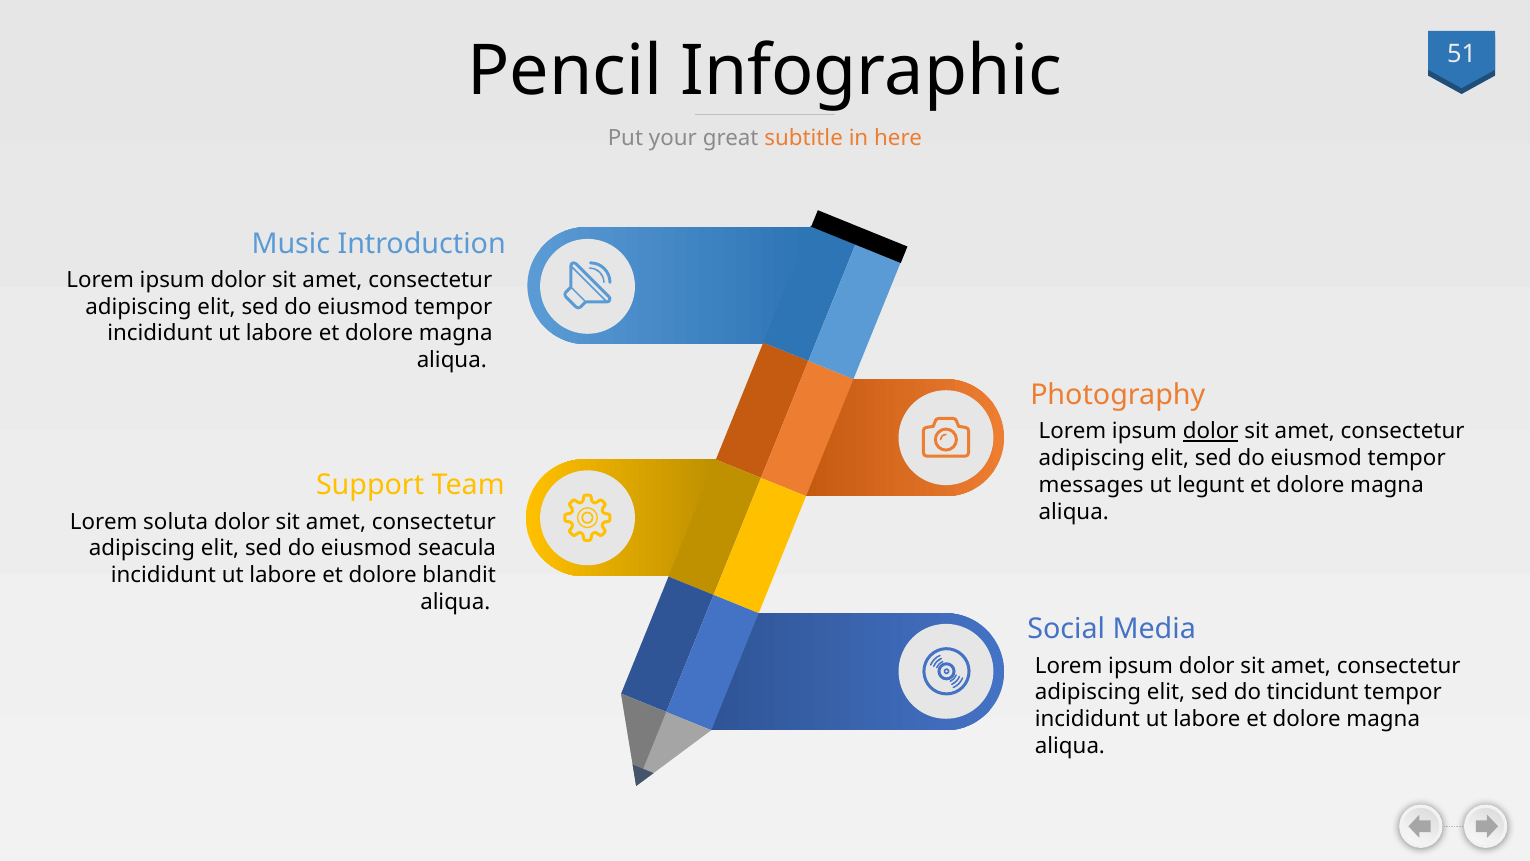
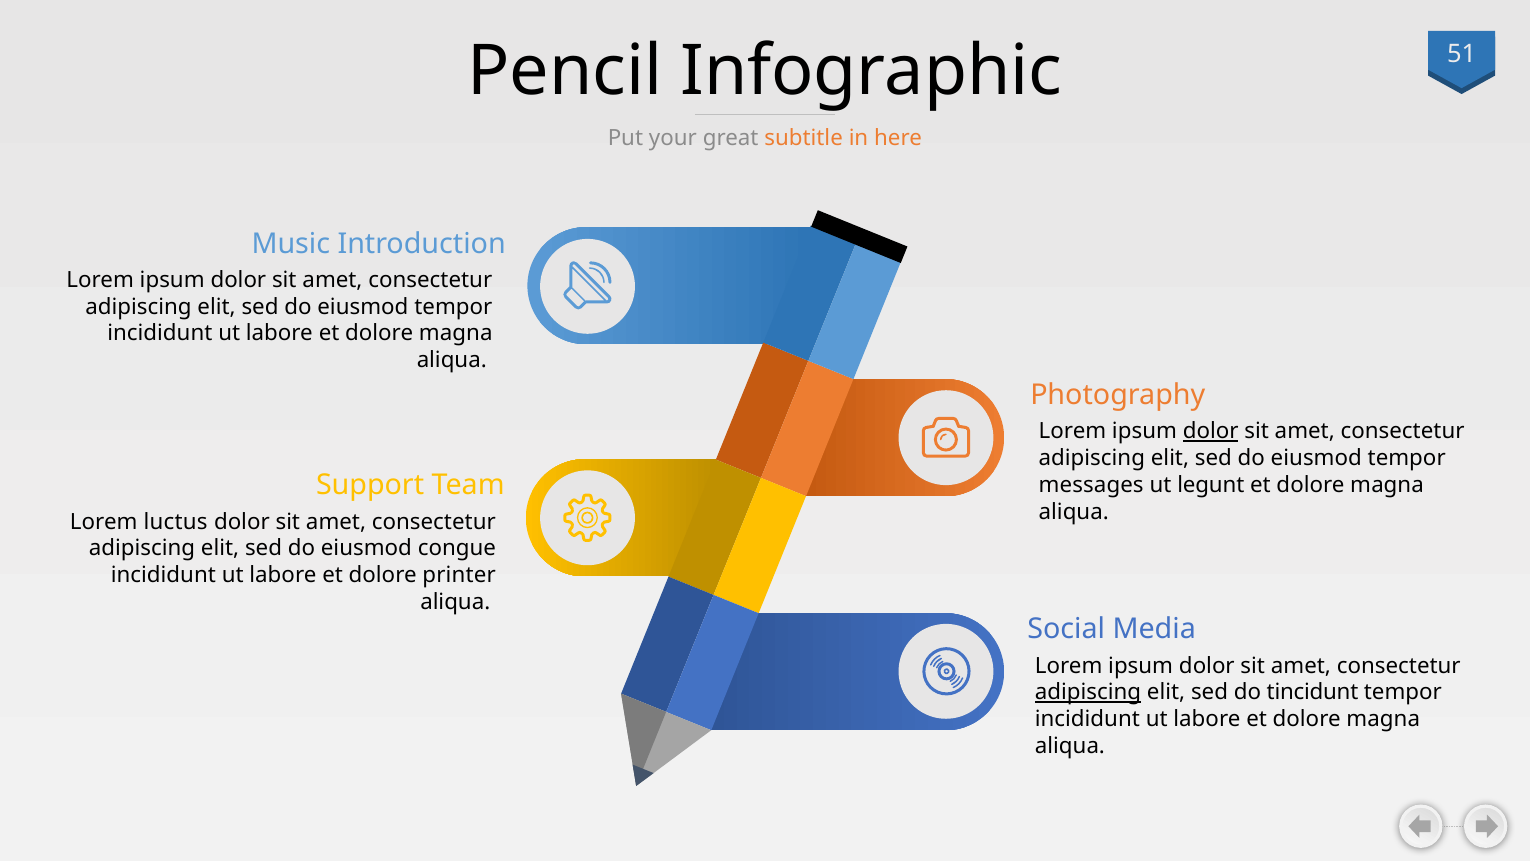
soluta: soluta -> luctus
seacula: seacula -> congue
blandit: blandit -> printer
adipiscing at (1088, 692) underline: none -> present
